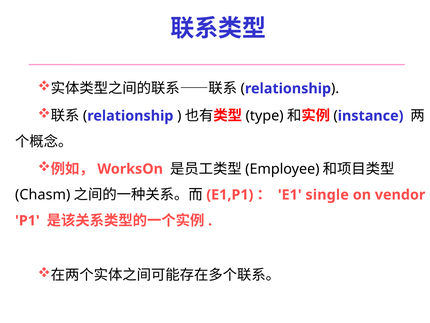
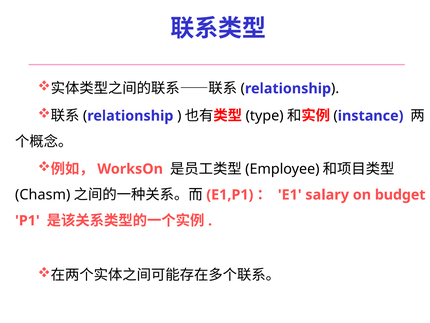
single: single -> salary
vendor: vendor -> budget
